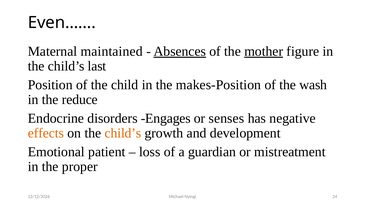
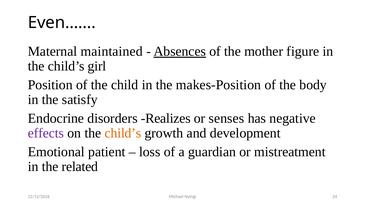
mother underline: present -> none
last: last -> girl
wash: wash -> body
reduce: reduce -> satisfy
Engages: Engages -> Realizes
effects colour: orange -> purple
proper: proper -> related
